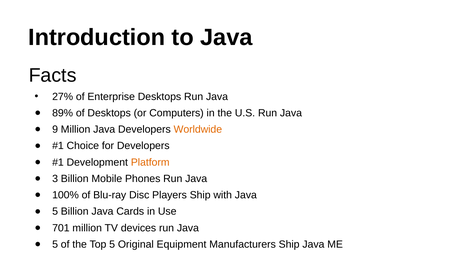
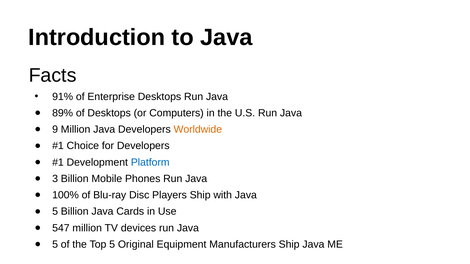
27%: 27% -> 91%
Platform colour: orange -> blue
701: 701 -> 547
